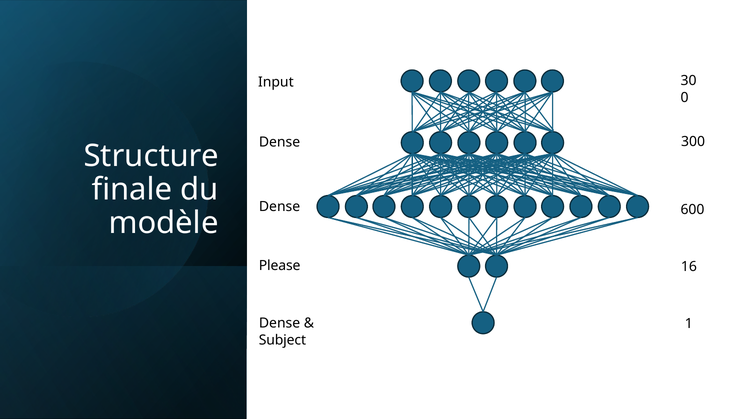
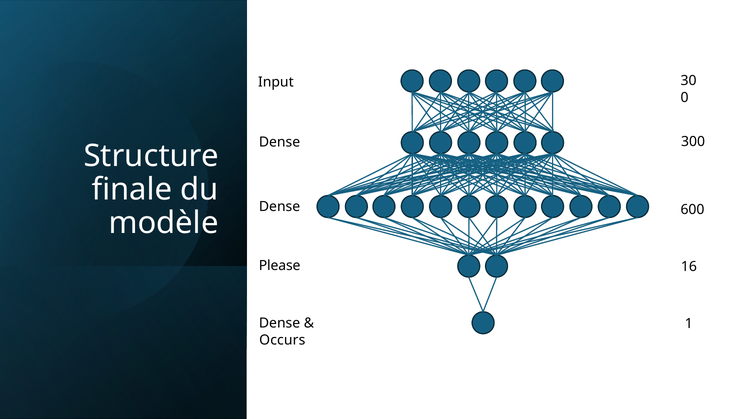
Subject: Subject -> Occurs
